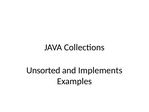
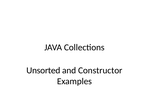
Implements: Implements -> Constructor
